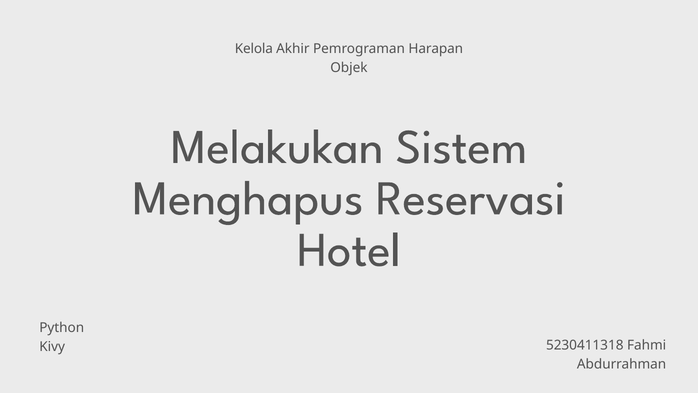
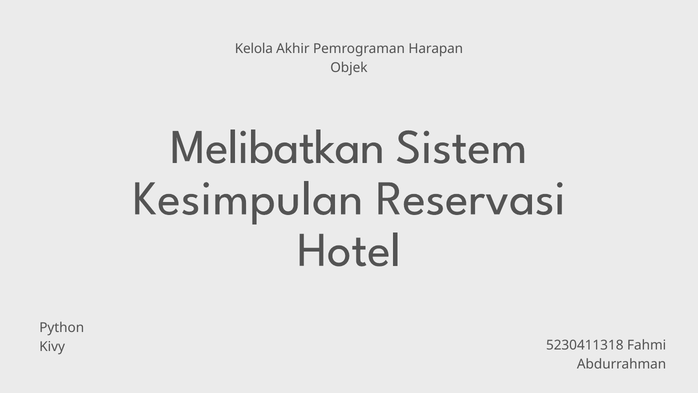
Melakukan: Melakukan -> Melibatkan
Menghapus: Menghapus -> Kesimpulan
